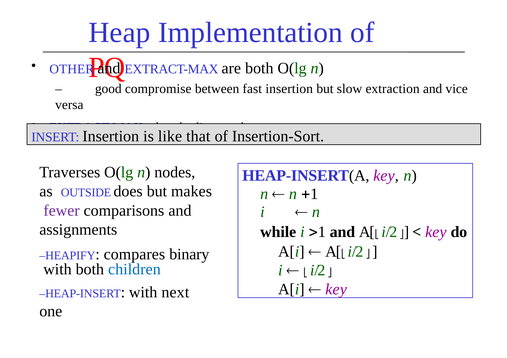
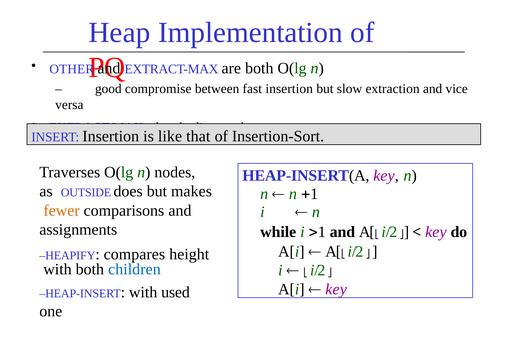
fewer colour: purple -> orange
binary: binary -> height
next: next -> used
